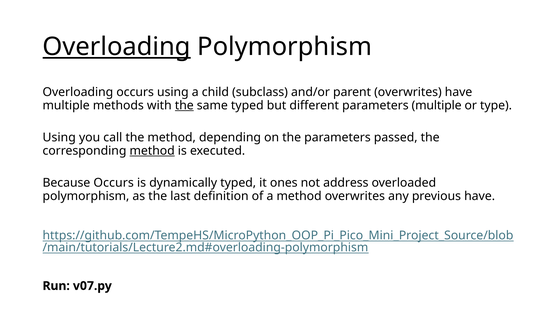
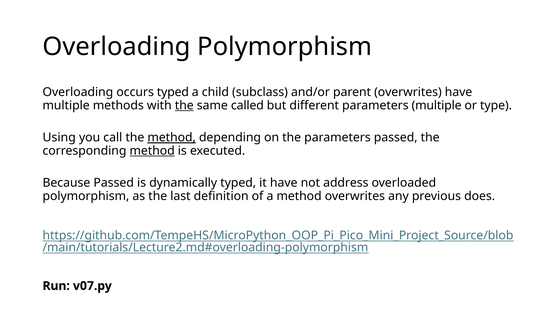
Overloading at (117, 47) underline: present -> none
occurs using: using -> typed
same typed: typed -> called
method at (172, 138) underline: none -> present
Because Occurs: Occurs -> Passed
it ones: ones -> have
previous have: have -> does
